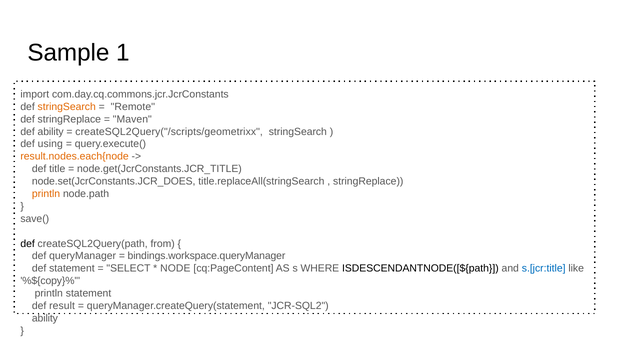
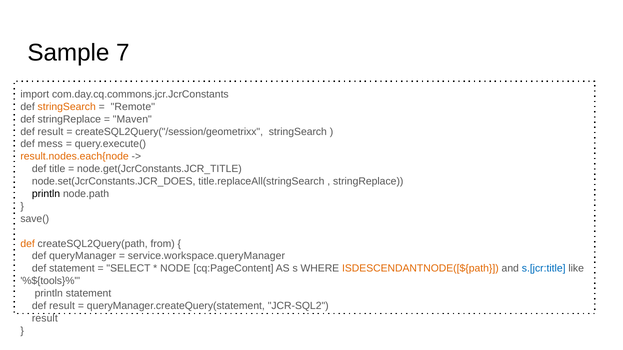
1: 1 -> 7
ability at (51, 132): ability -> result
createSQL2Query("/scripts/geometrixx: createSQL2Query("/scripts/geometrixx -> createSQL2Query("/session/geometrixx
using: using -> mess
println at (46, 194) colour: orange -> black
def at (28, 244) colour: black -> orange
bindings.workspace.queryManager: bindings.workspace.queryManager -> service.workspace.queryManager
ISDESCENDANTNODE([${path colour: black -> orange
%${copy}%: %${copy}% -> %${tools}%
ability at (45, 319): ability -> result
